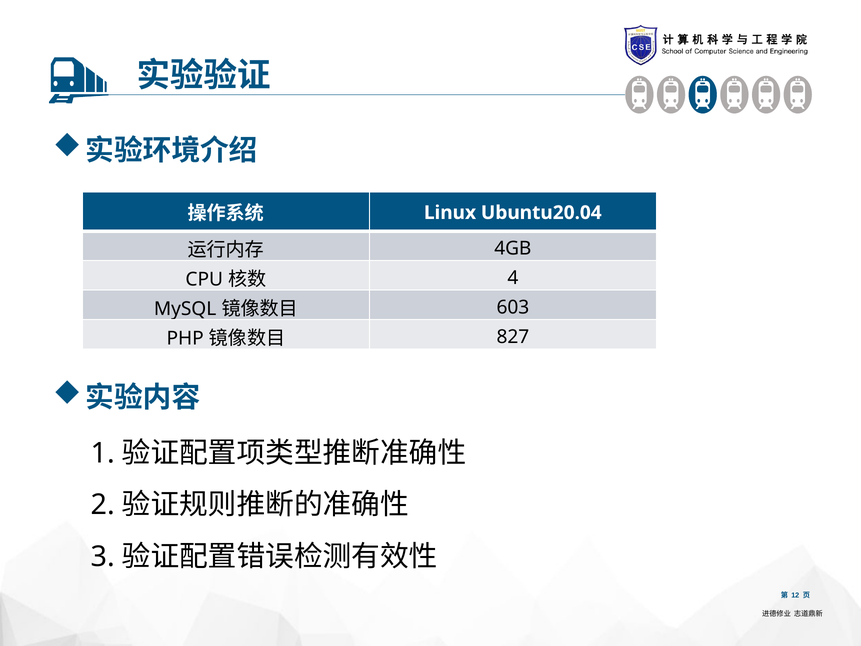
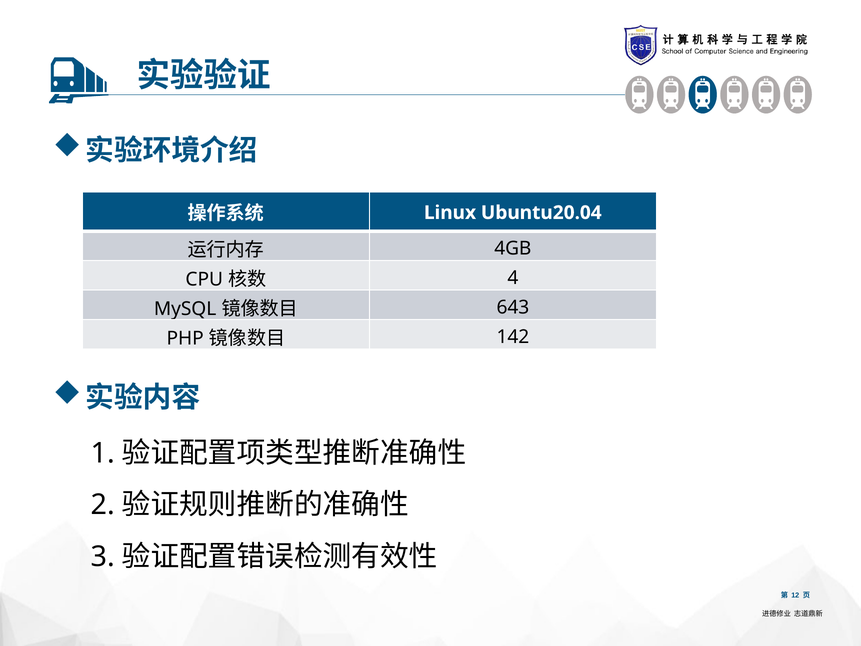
603: 603 -> 643
827: 827 -> 142
